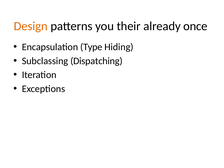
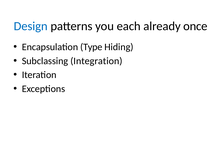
Design colour: orange -> blue
their: their -> each
Dispatching: Dispatching -> Integration
